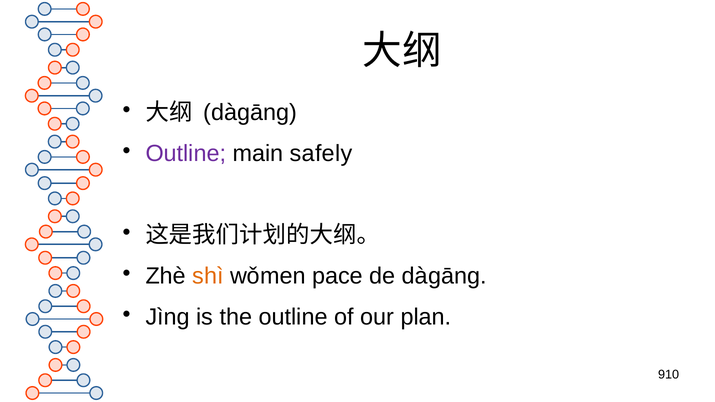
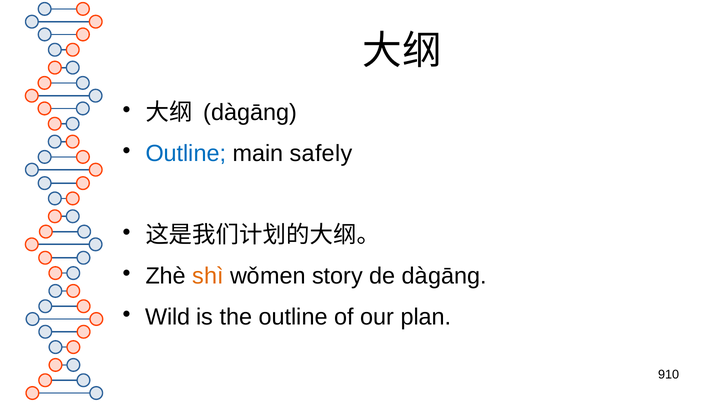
Outline at (186, 154) colour: purple -> blue
pace: pace -> story
Jìng: Jìng -> Wild
